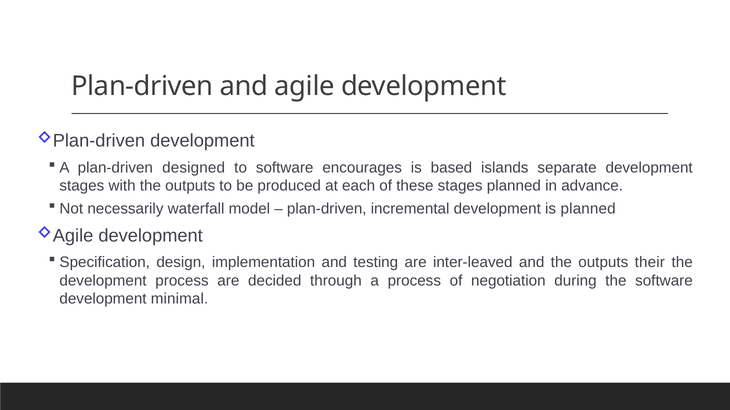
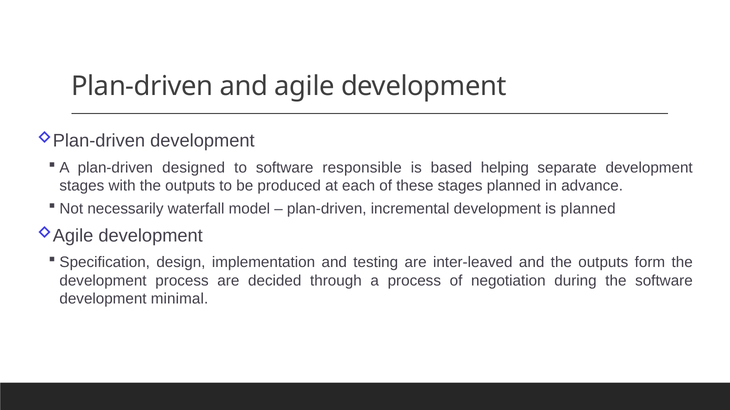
encourages: encourages -> responsible
islands: islands -> helping
their: their -> form
